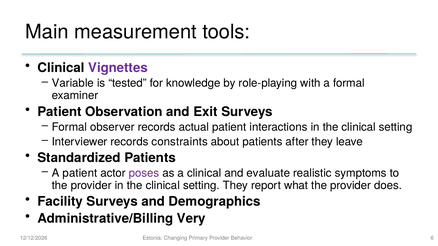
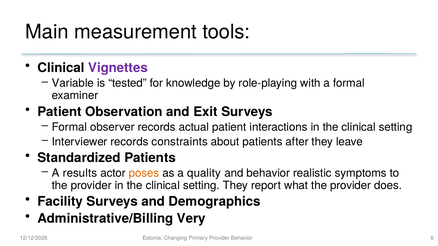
A patient: patient -> results
poses colour: purple -> orange
a clinical: clinical -> quality
and evaluate: evaluate -> behavior
